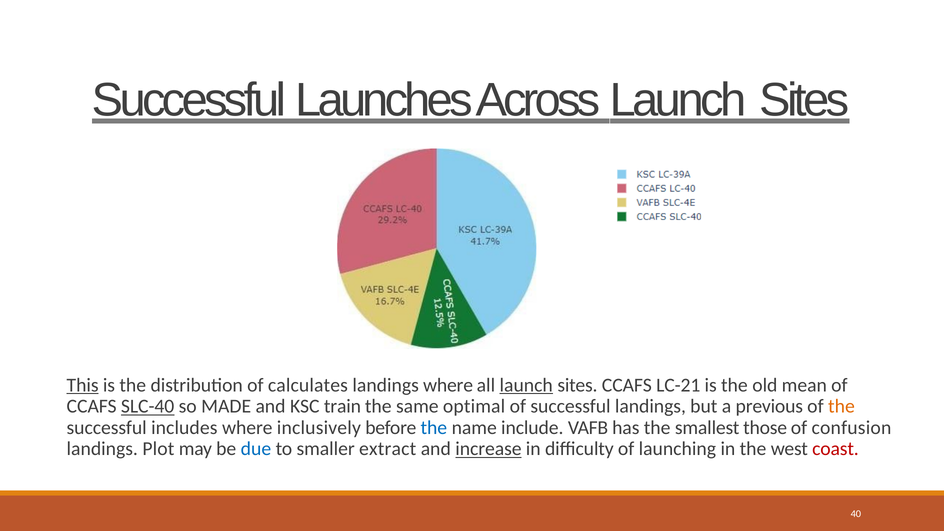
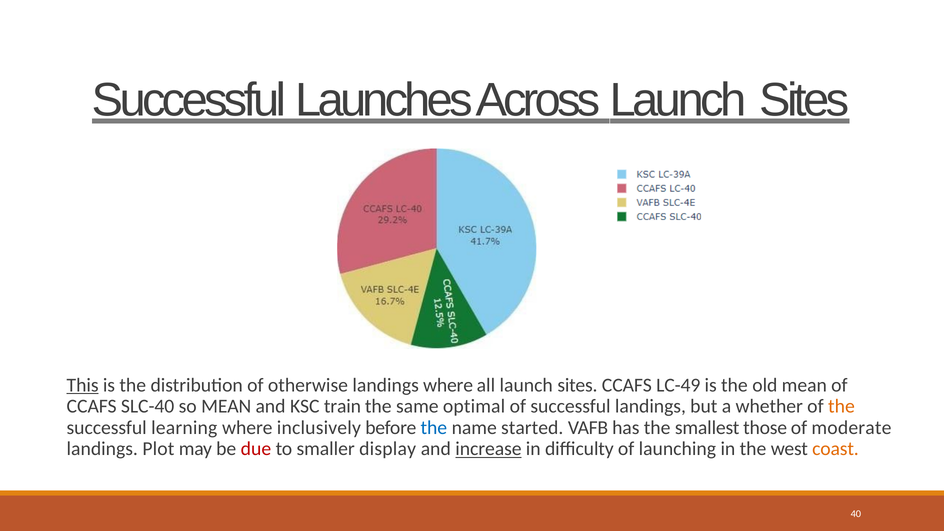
calculates: calculates -> otherwise
launch at (526, 385) underline: present -> none
LC-21: LC-21 -> LC-49
SLC-40 underline: present -> none
so MADE: MADE -> MEAN
previous: previous -> whether
includes: includes -> learning
include: include -> started
confusion: confusion -> moderate
due colour: blue -> red
extract: extract -> display
coast colour: red -> orange
